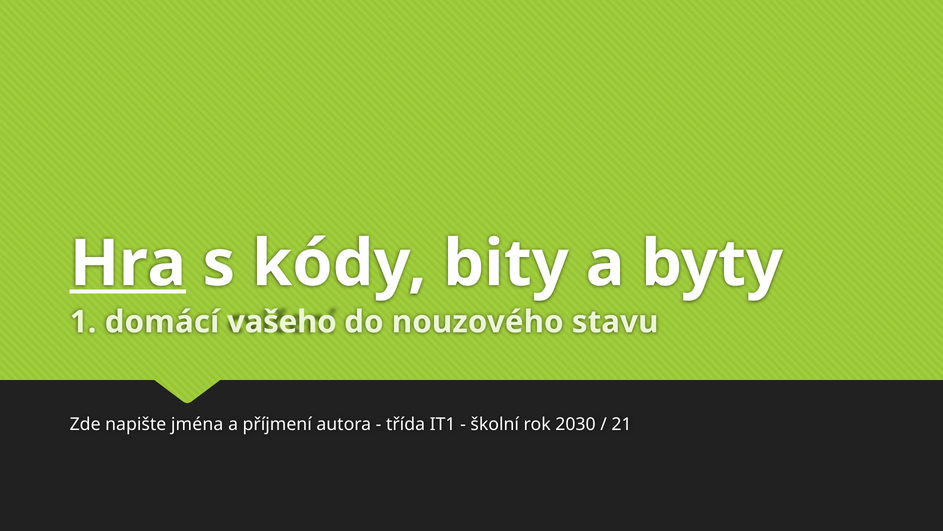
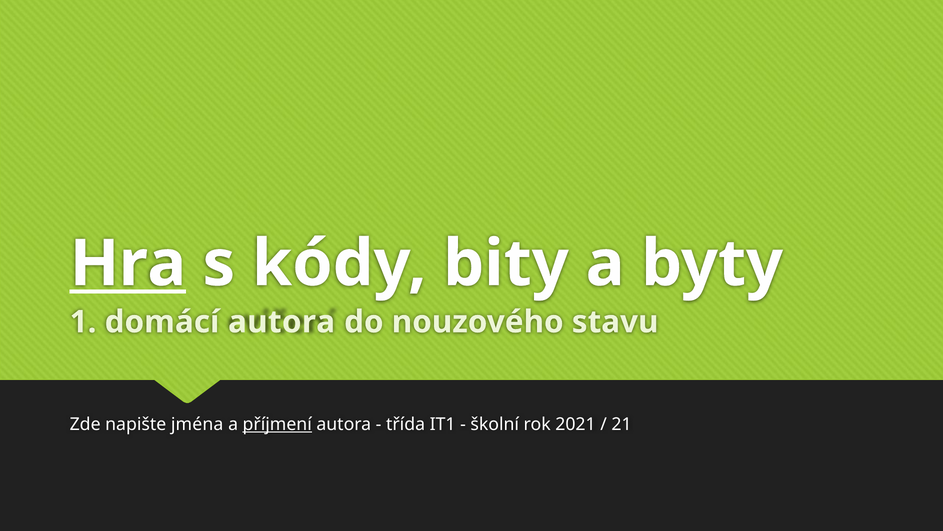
domácí vašeho: vašeho -> autora
příjmení underline: none -> present
2030: 2030 -> 2021
